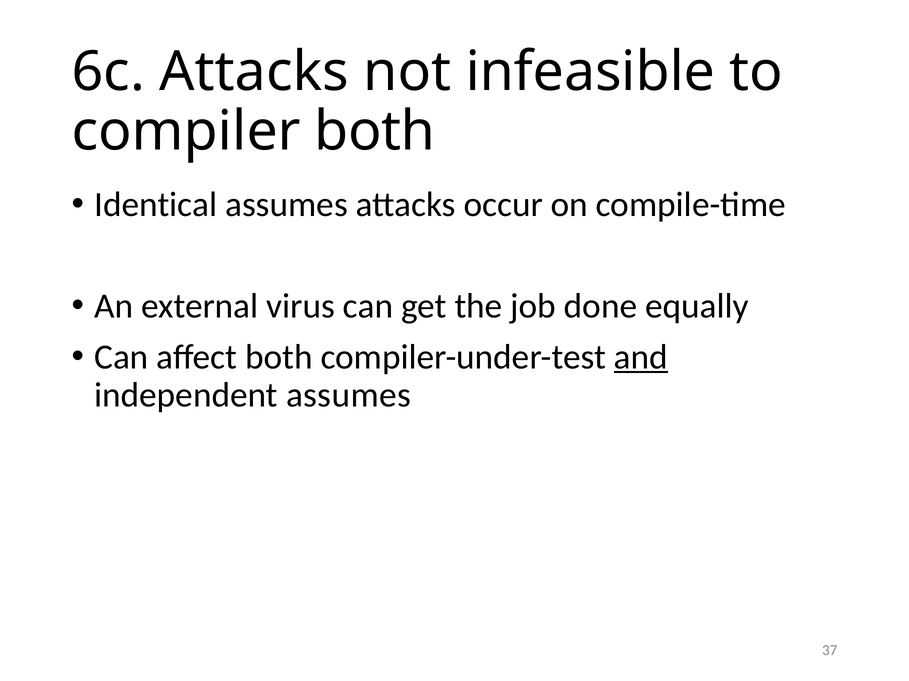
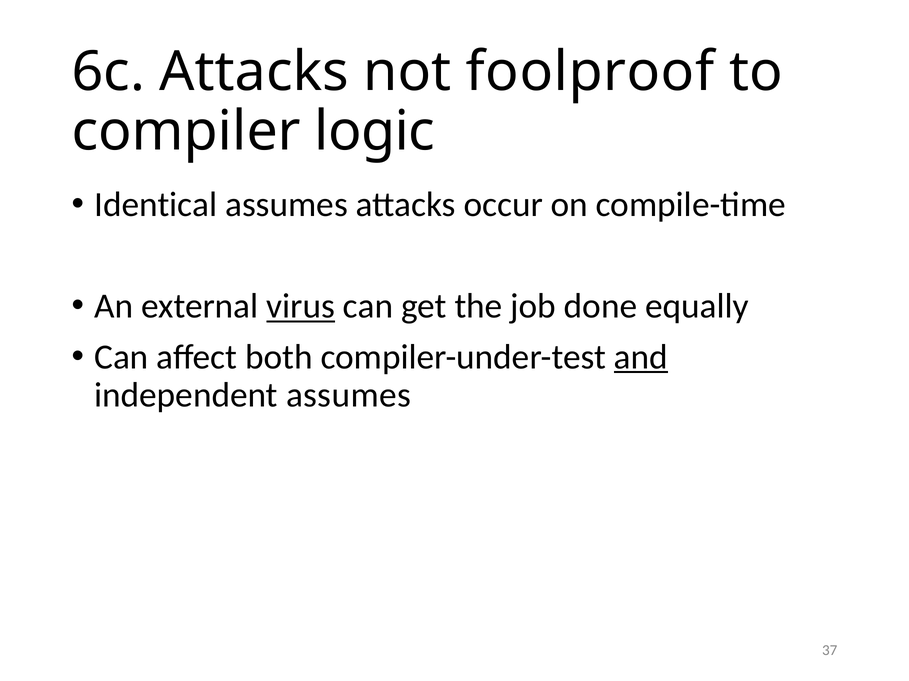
infeasible: infeasible -> foolproof
compiler both: both -> logic
virus underline: none -> present
